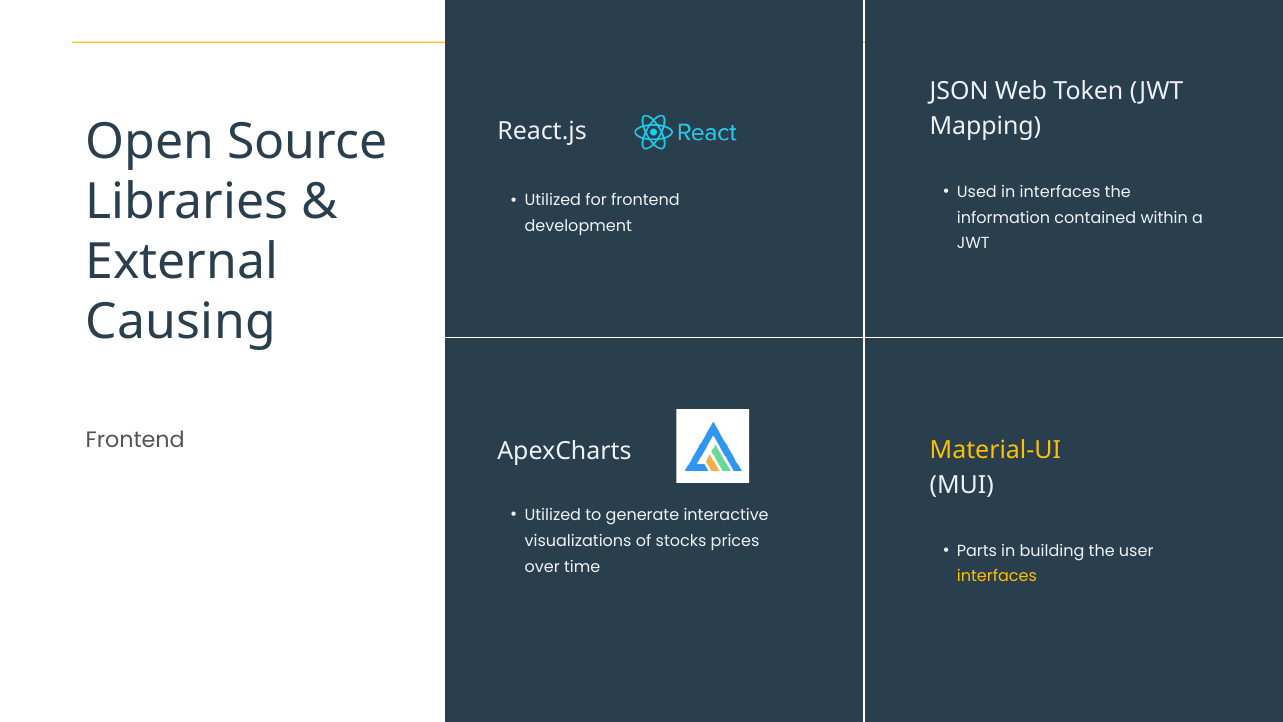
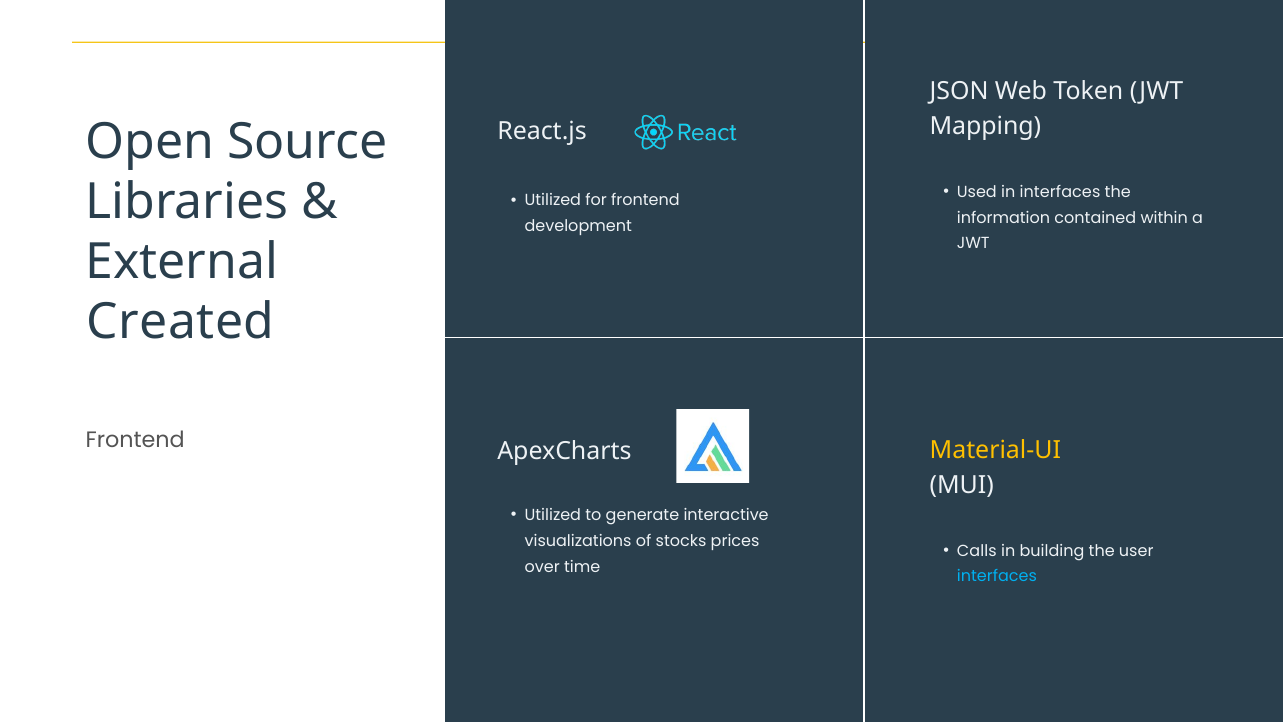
Causing: Causing -> Created
Parts: Parts -> Calls
interfaces at (997, 576) colour: yellow -> light blue
